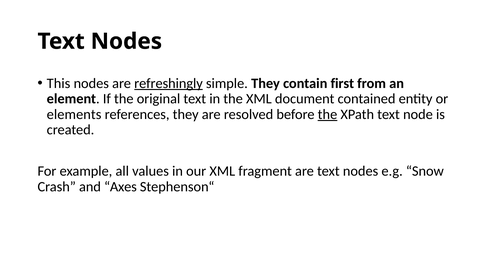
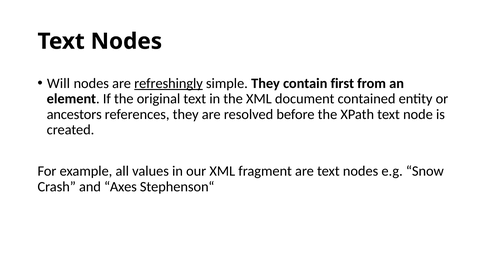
This: This -> Will
elements: elements -> ancestors
the at (327, 114) underline: present -> none
